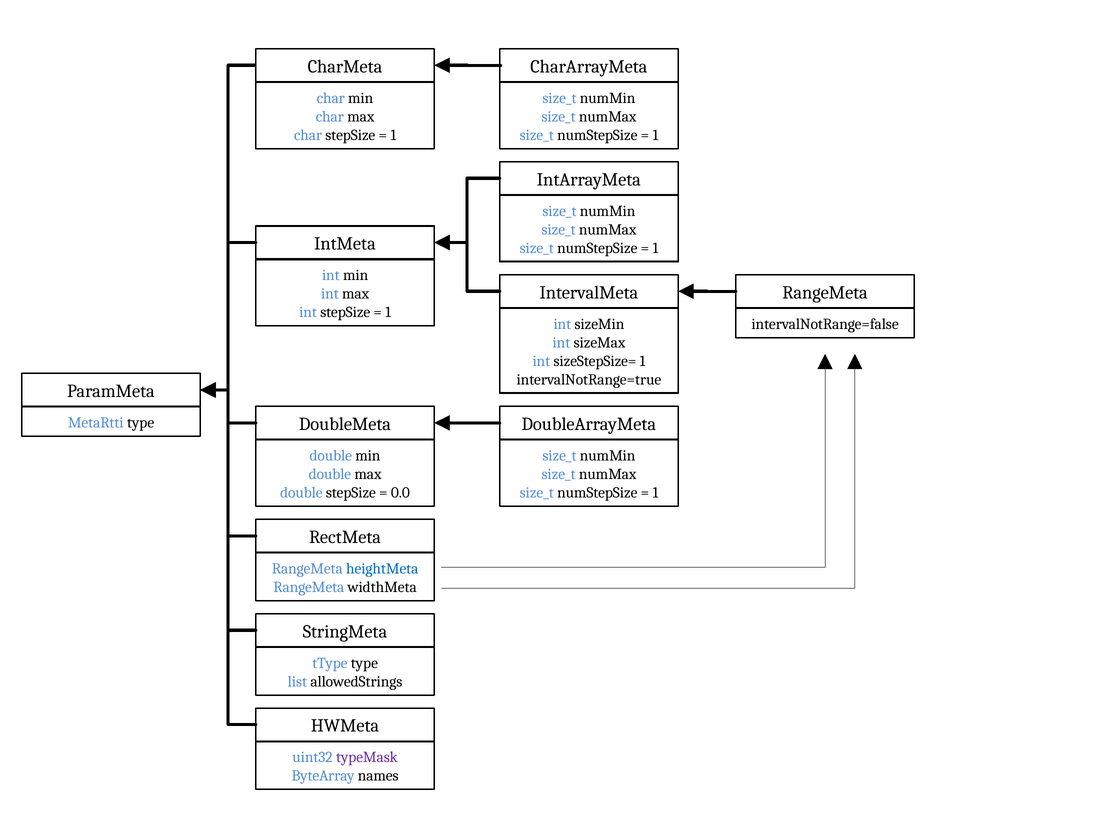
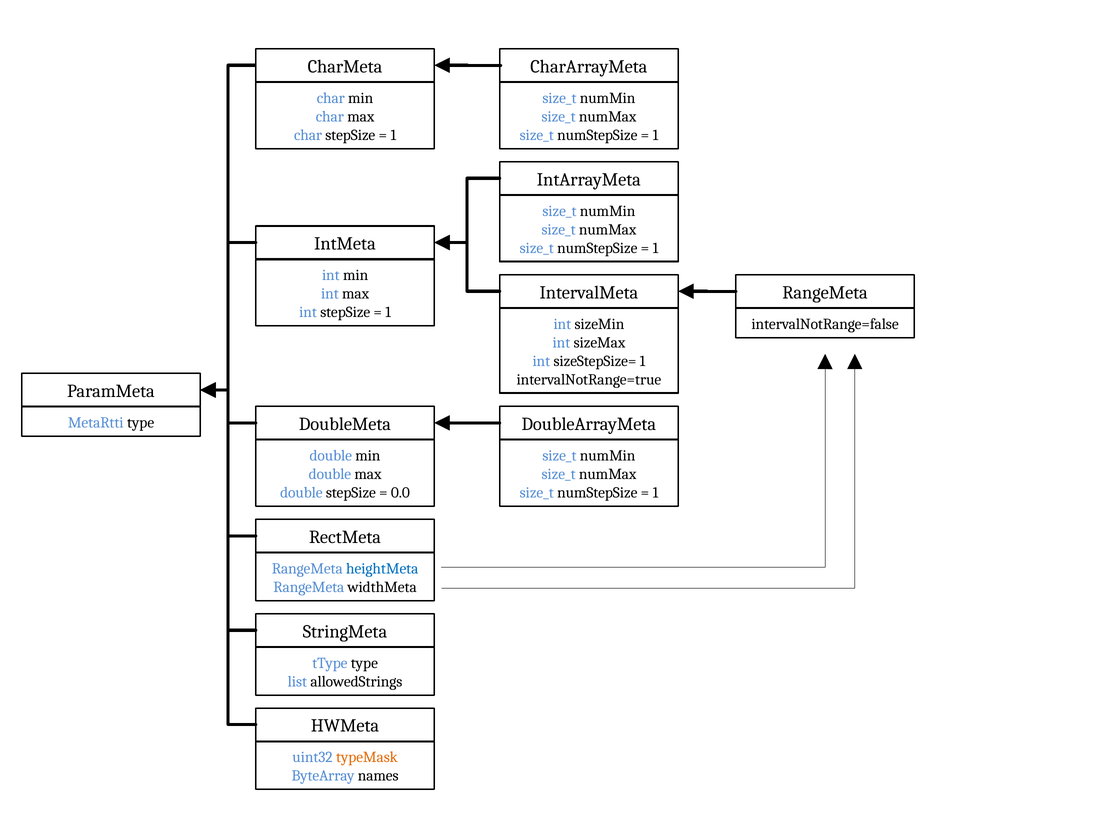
typeMask colour: purple -> orange
